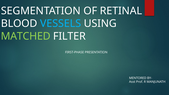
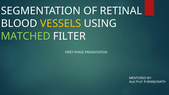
VESSELS colour: light blue -> yellow
